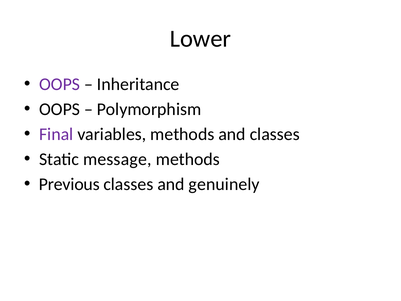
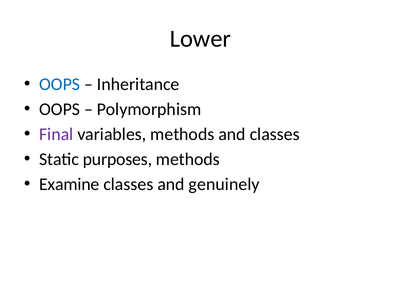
OOPS at (60, 84) colour: purple -> blue
message: message -> purposes
Previous: Previous -> Examine
